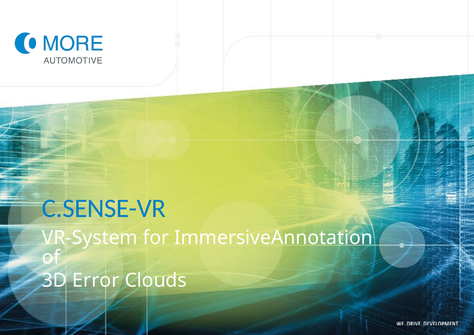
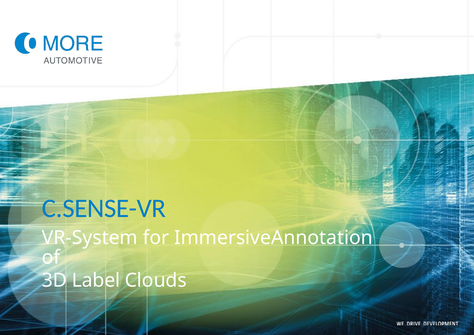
Error: Error -> Label
